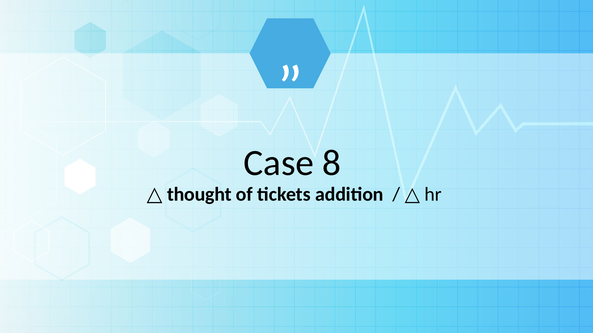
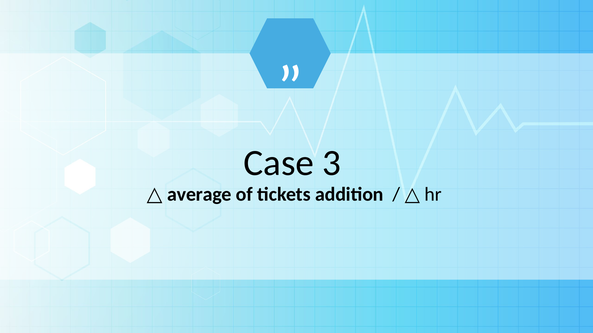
8: 8 -> 3
thought: thought -> average
